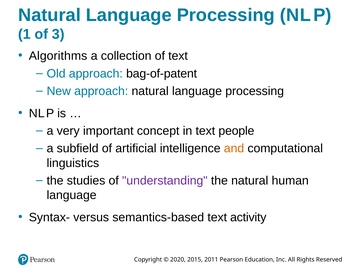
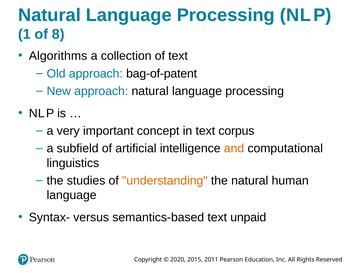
3: 3 -> 8
people: people -> corpus
understanding colour: purple -> orange
activity: activity -> unpaid
